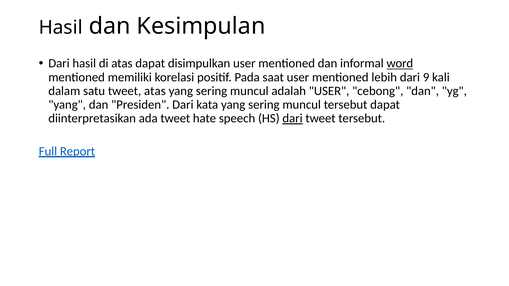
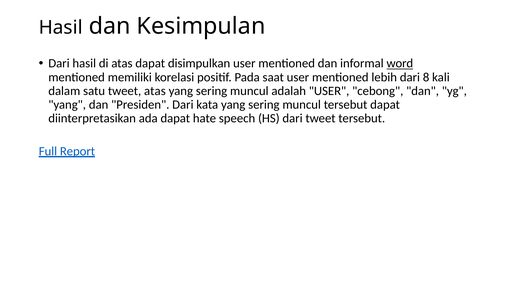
9: 9 -> 8
ada tweet: tweet -> dapat
dari at (293, 118) underline: present -> none
